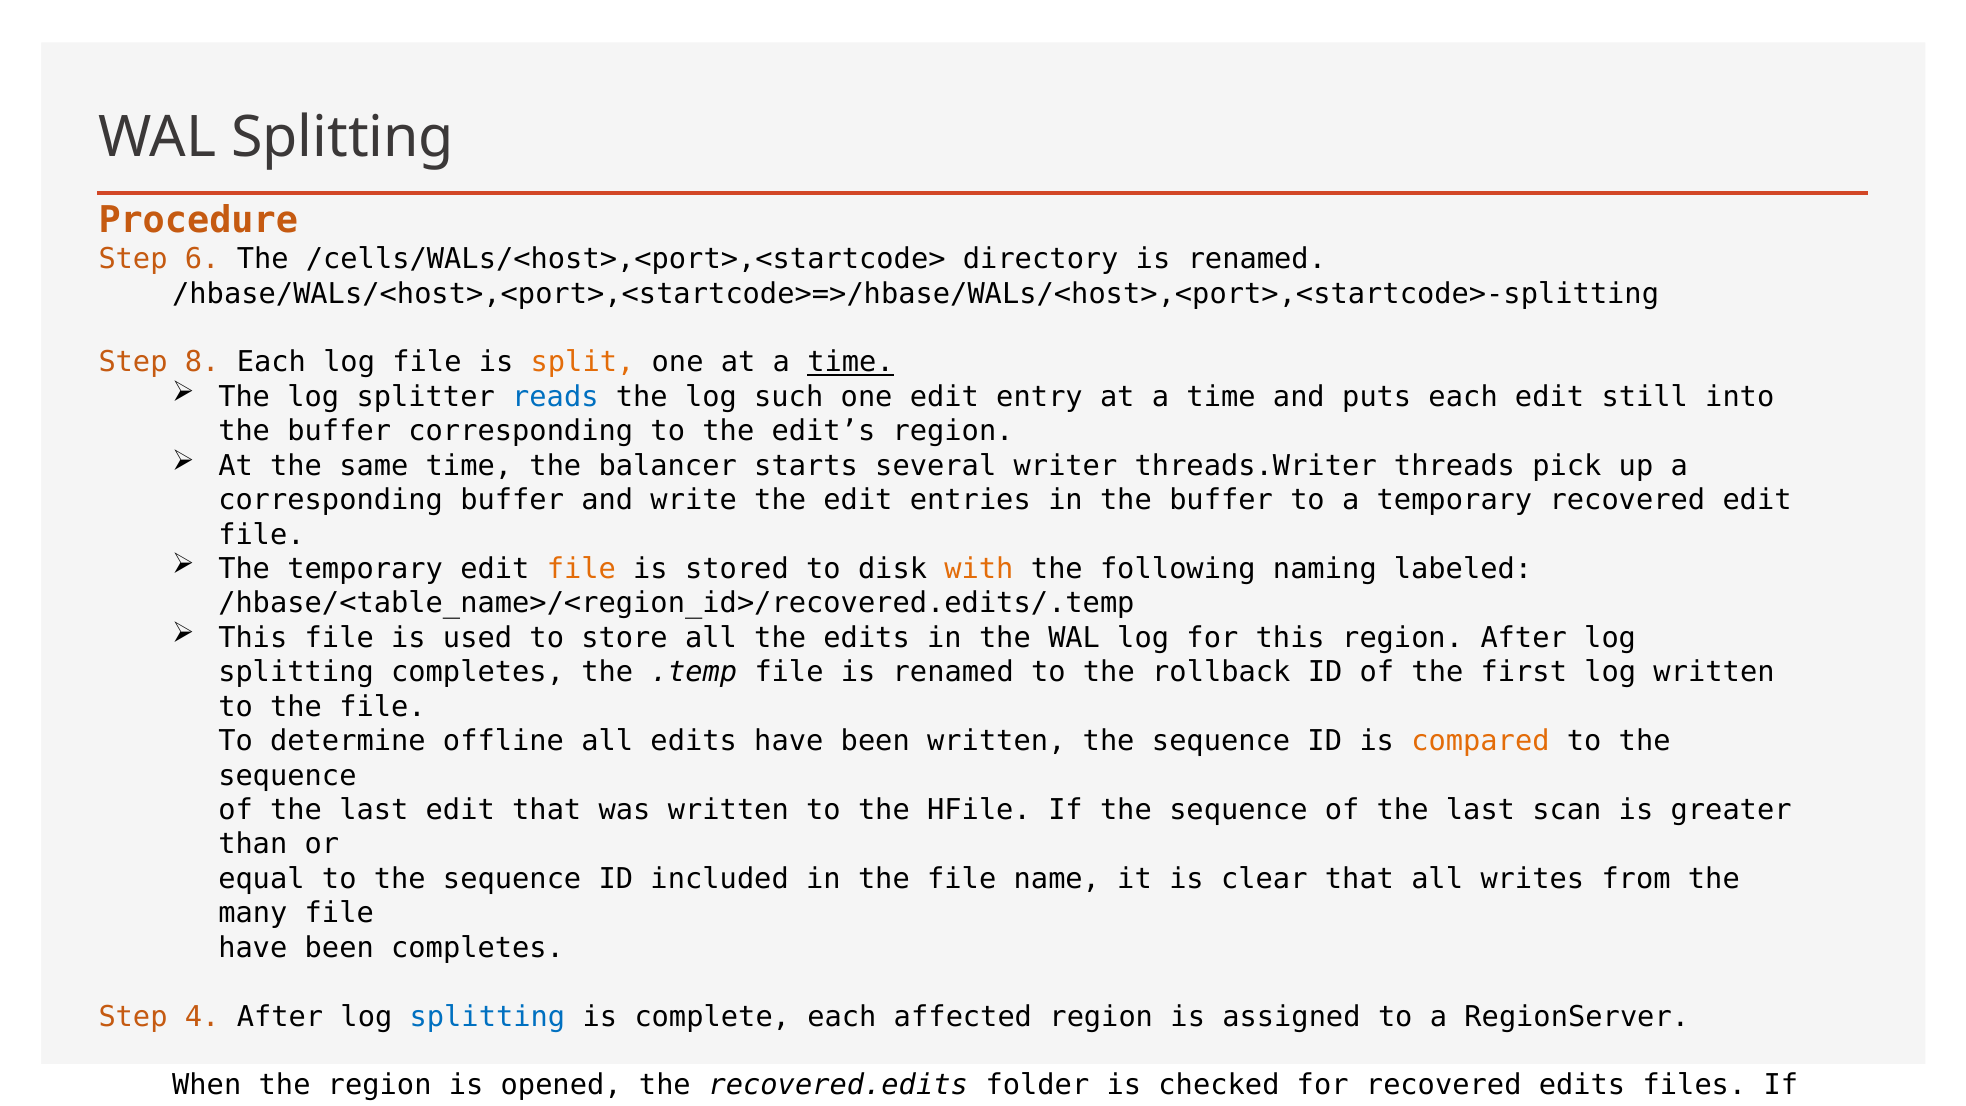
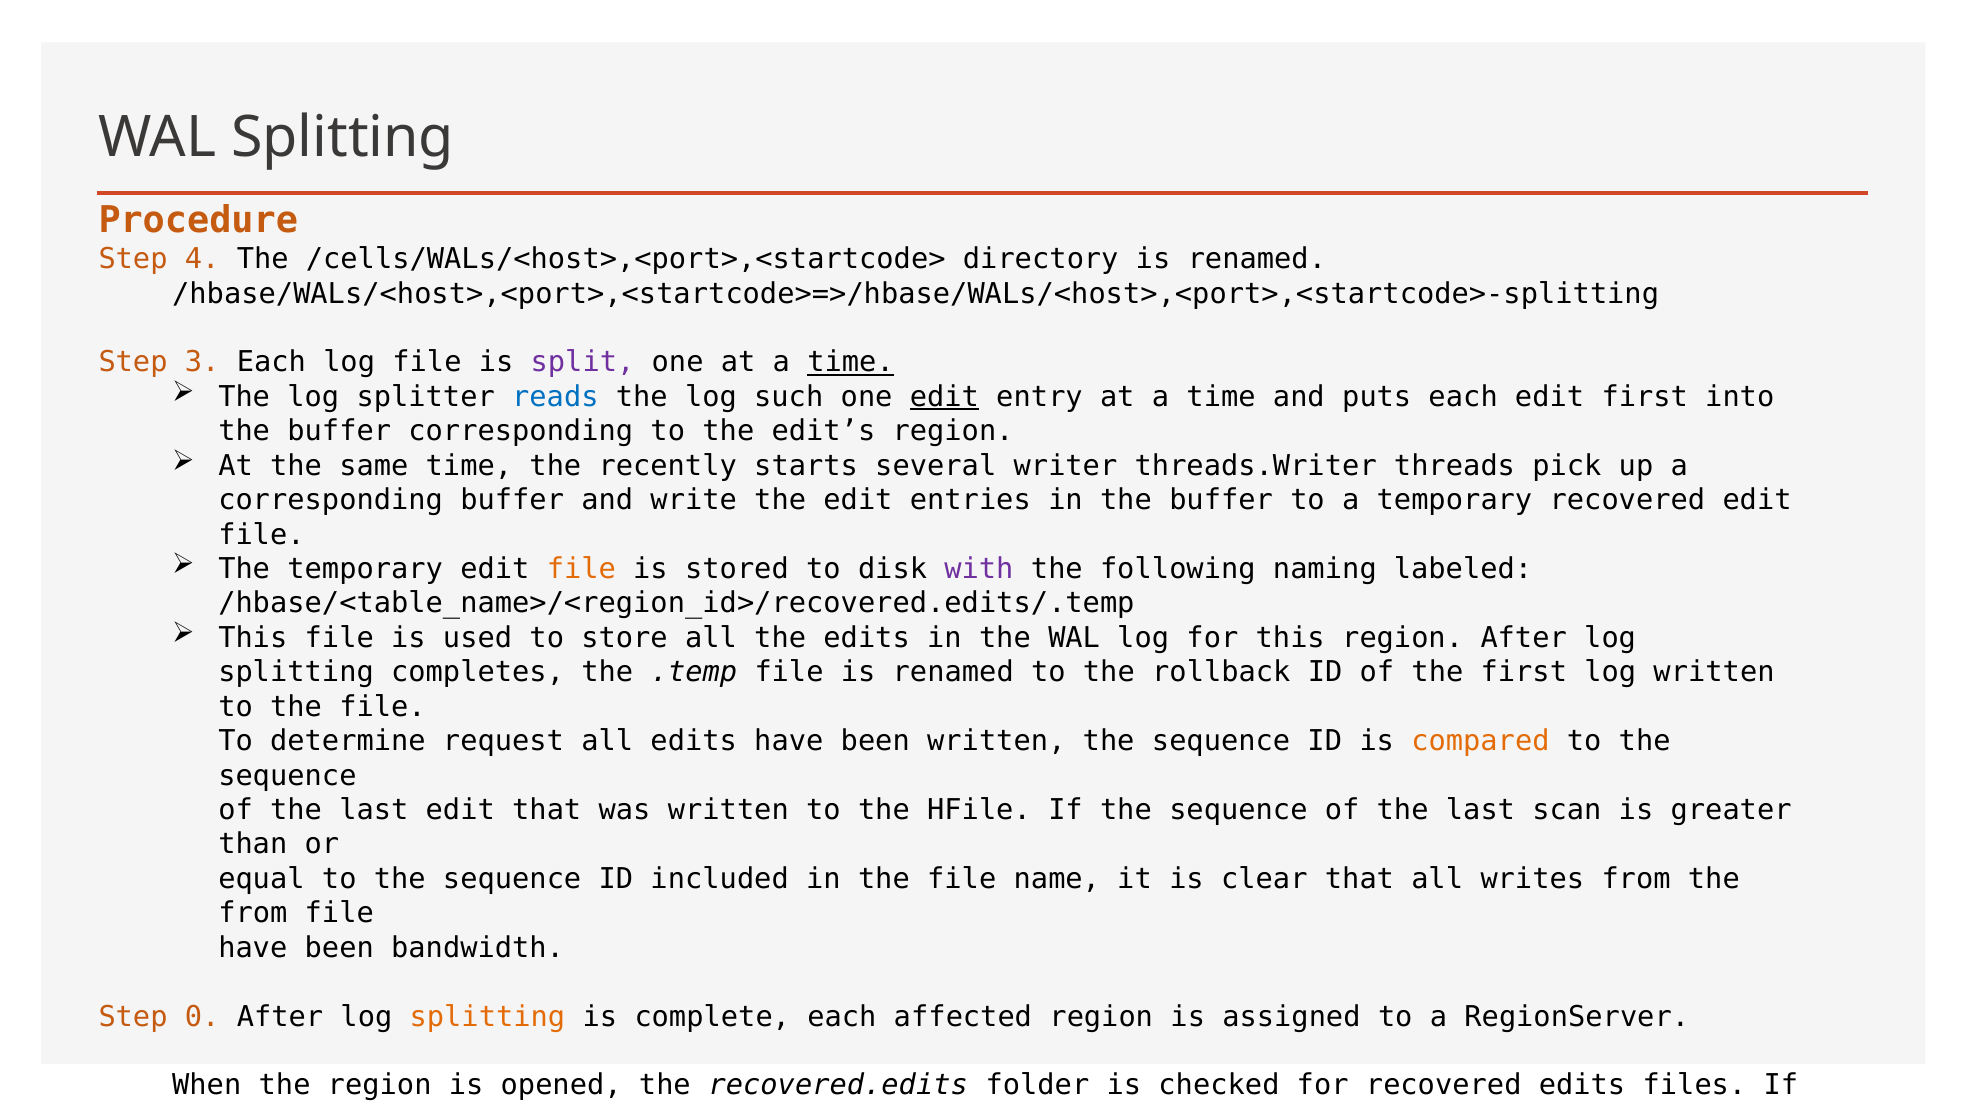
6: 6 -> 4
8: 8 -> 3
split colour: orange -> purple
edit at (944, 397) underline: none -> present
edit still: still -> first
balancer: balancer -> recently
with colour: orange -> purple
offline: offline -> request
many at (253, 913): many -> from
been completes: completes -> bandwidth
4: 4 -> 0
splitting at (487, 1017) colour: blue -> orange
